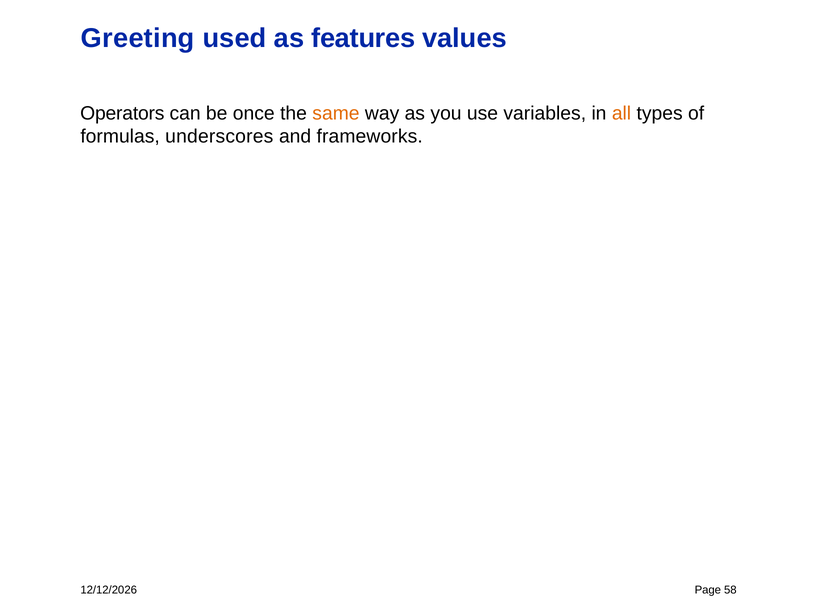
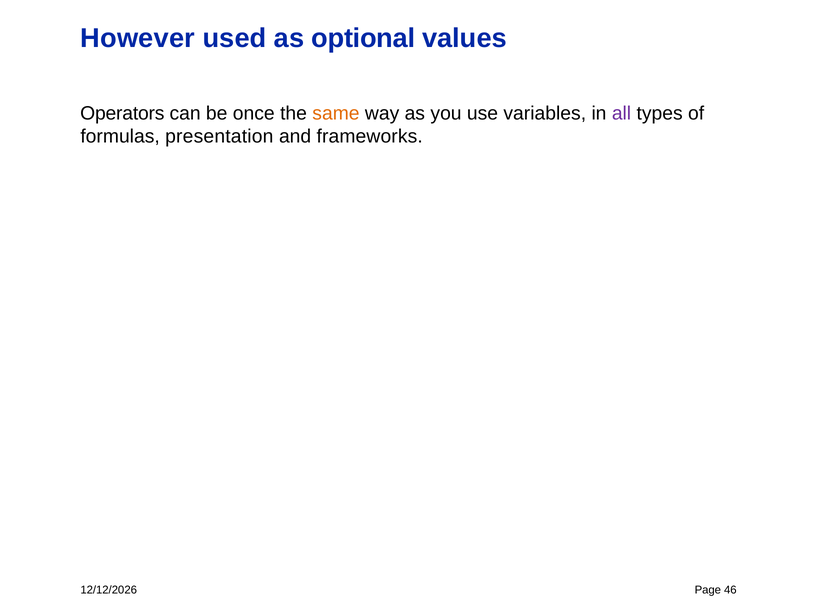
Greeting: Greeting -> However
features: features -> optional
all colour: orange -> purple
underscores: underscores -> presentation
58: 58 -> 46
